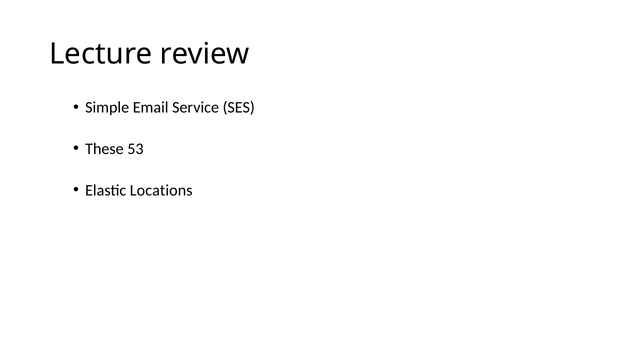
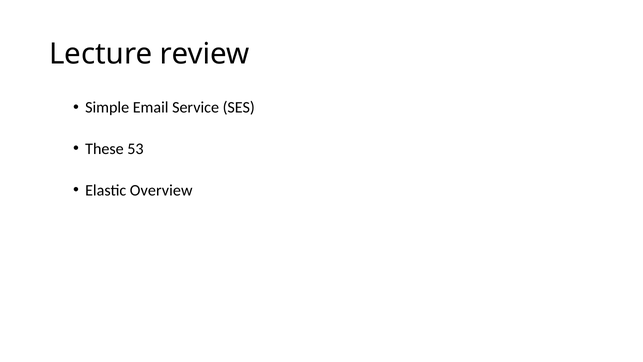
Locations: Locations -> Overview
